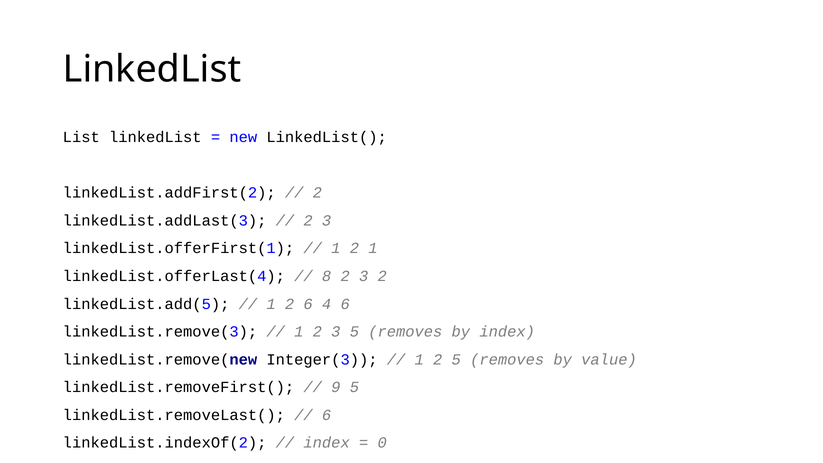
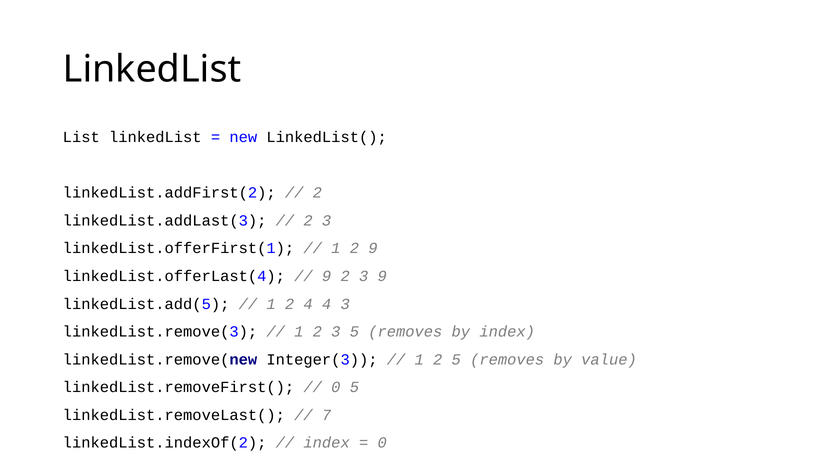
2 1: 1 -> 9
8 at (327, 276): 8 -> 9
3 2: 2 -> 9
2 6: 6 -> 4
4 6: 6 -> 3
9 at (336, 387): 9 -> 0
6 at (327, 415): 6 -> 7
